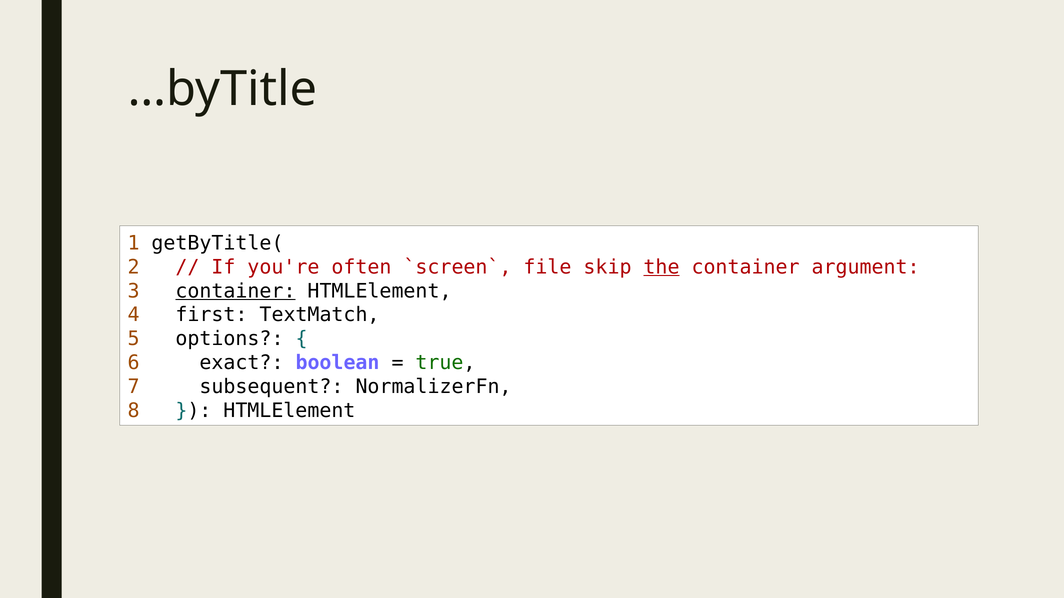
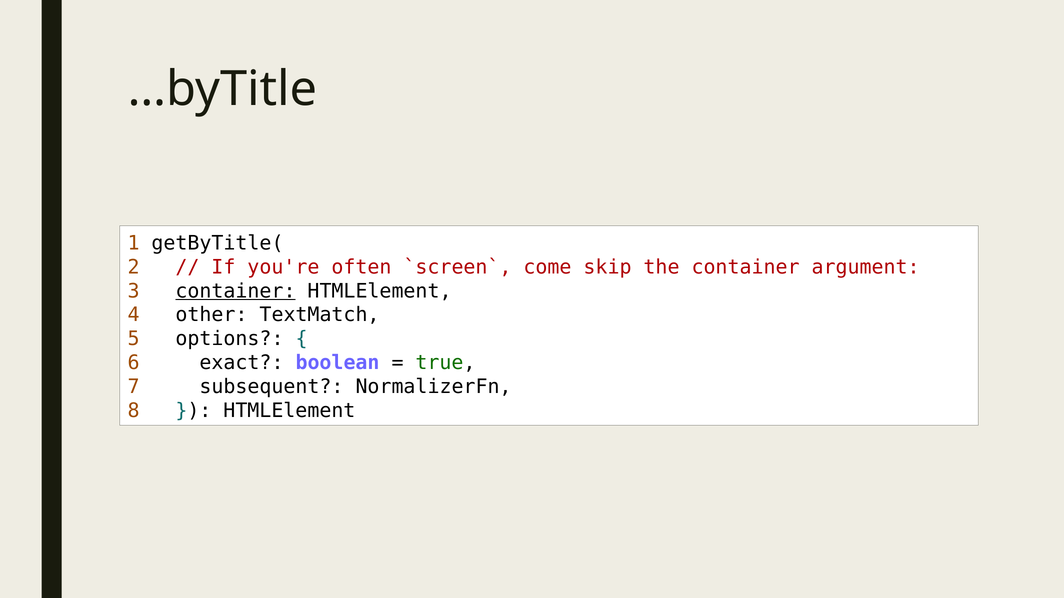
file: file -> come
the underline: present -> none
first: first -> other
